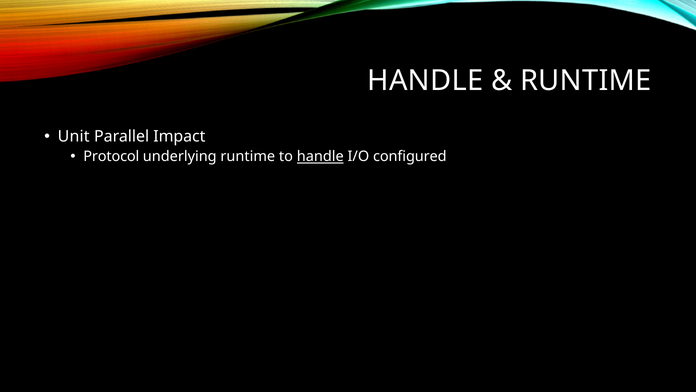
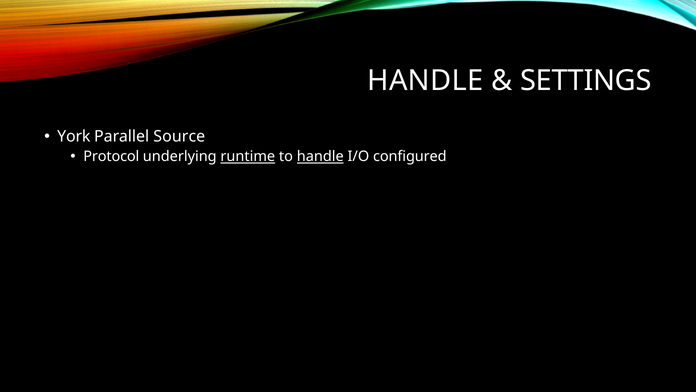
RUNTIME at (586, 80): RUNTIME -> SETTINGS
Unit: Unit -> York
Impact: Impact -> Source
runtime at (248, 156) underline: none -> present
